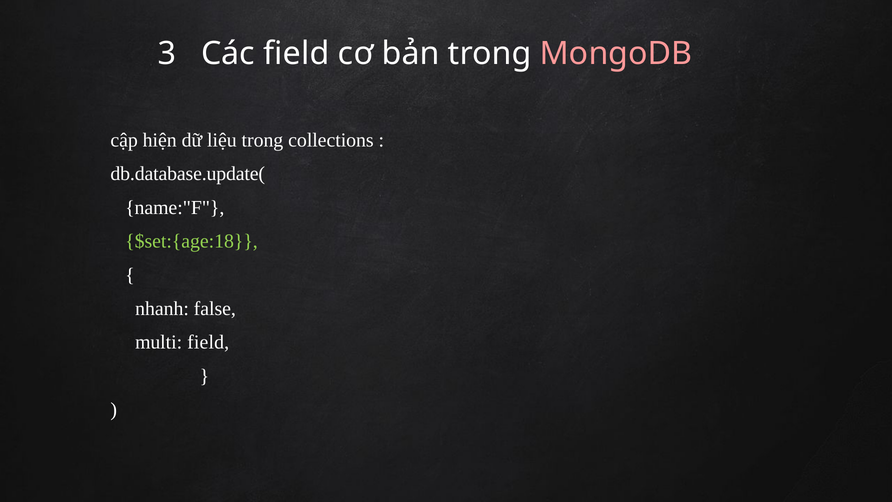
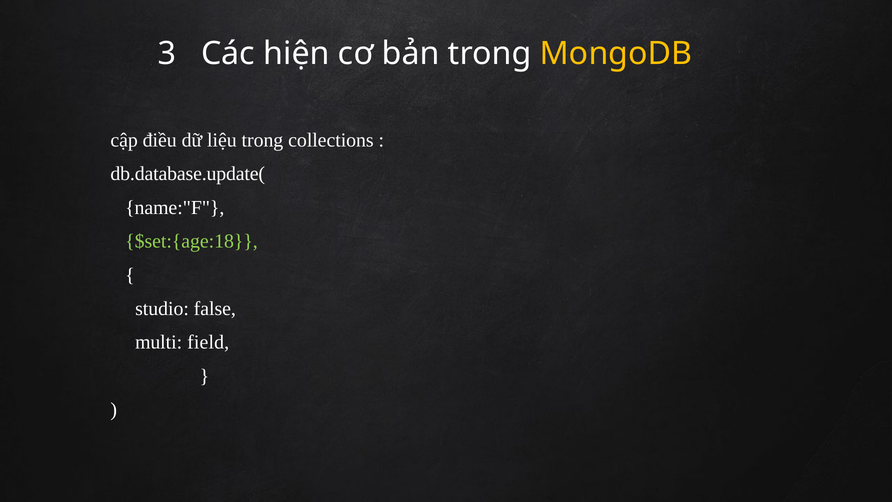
Các field: field -> hiện
MongoDB colour: pink -> yellow
hiện: hiện -> điều
nhanh: nhanh -> studio
